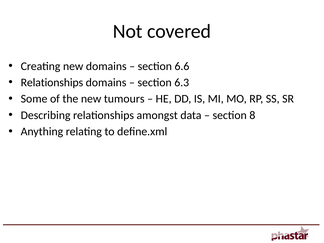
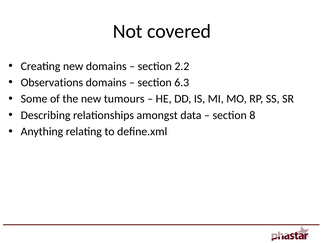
6.6: 6.6 -> 2.2
Relationships at (52, 83): Relationships -> Observations
